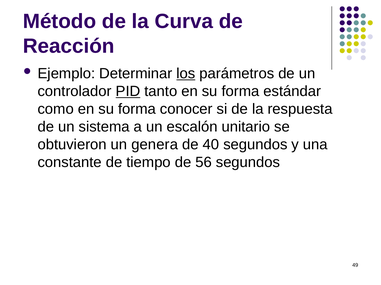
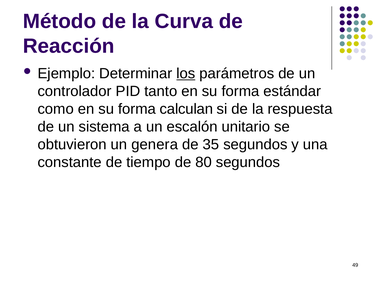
PID underline: present -> none
conocer: conocer -> calculan
40: 40 -> 35
56: 56 -> 80
